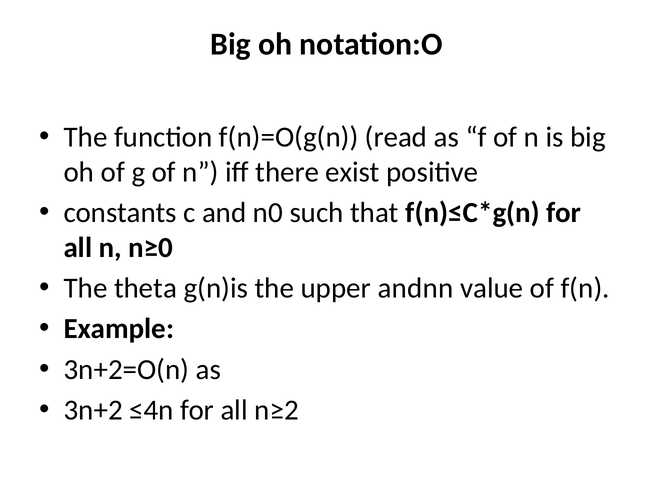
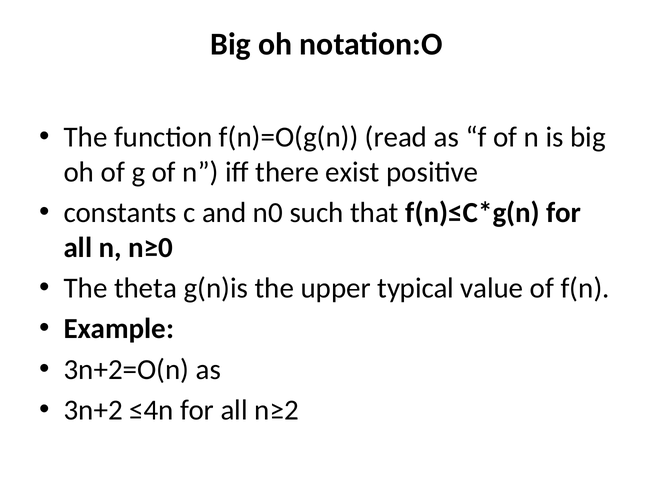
andnn: andnn -> typical
